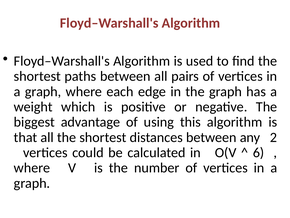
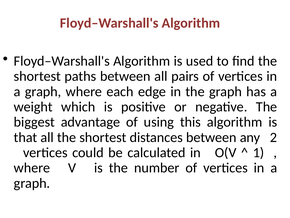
6: 6 -> 1
